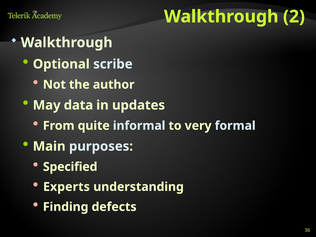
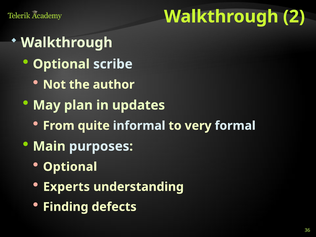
data: data -> plan
Specified at (70, 167): Specified -> Optional
